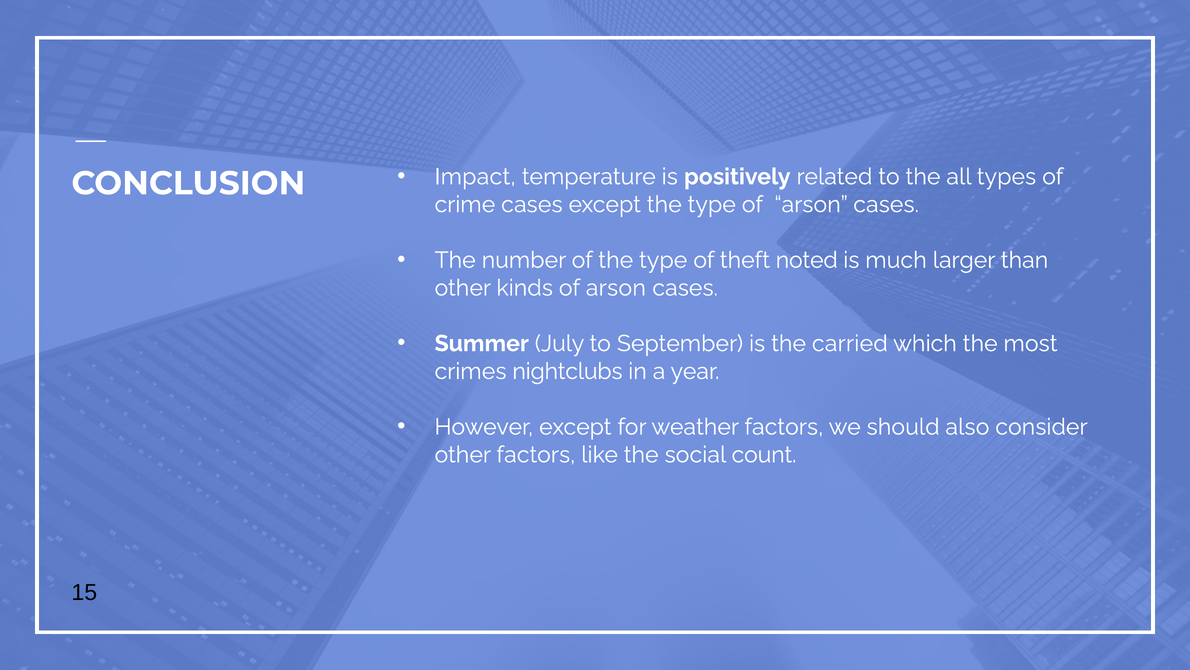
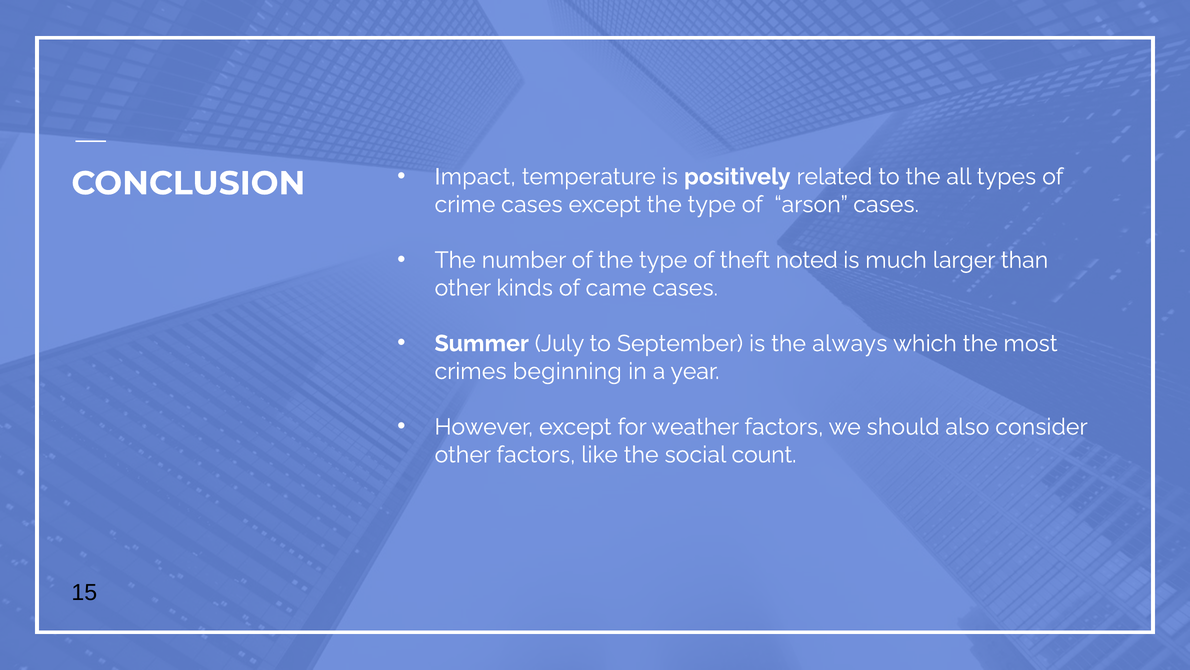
kinds of arson: arson -> came
carried: carried -> always
nightclubs: nightclubs -> beginning
